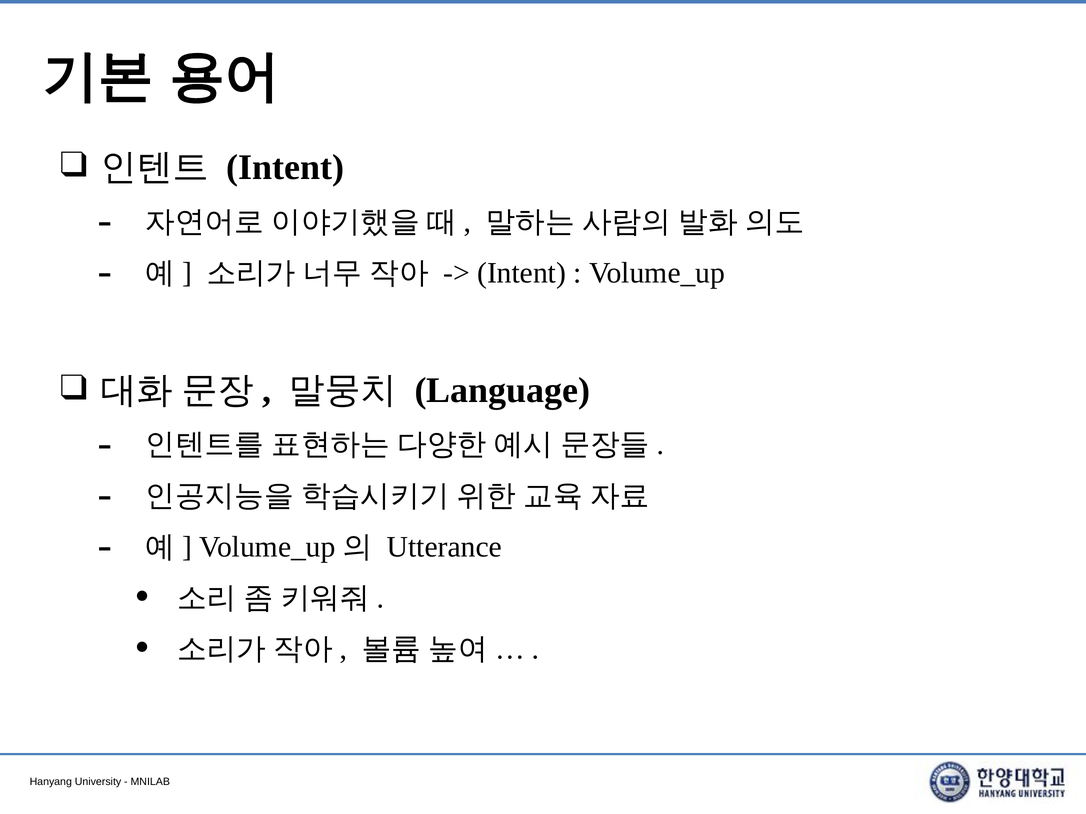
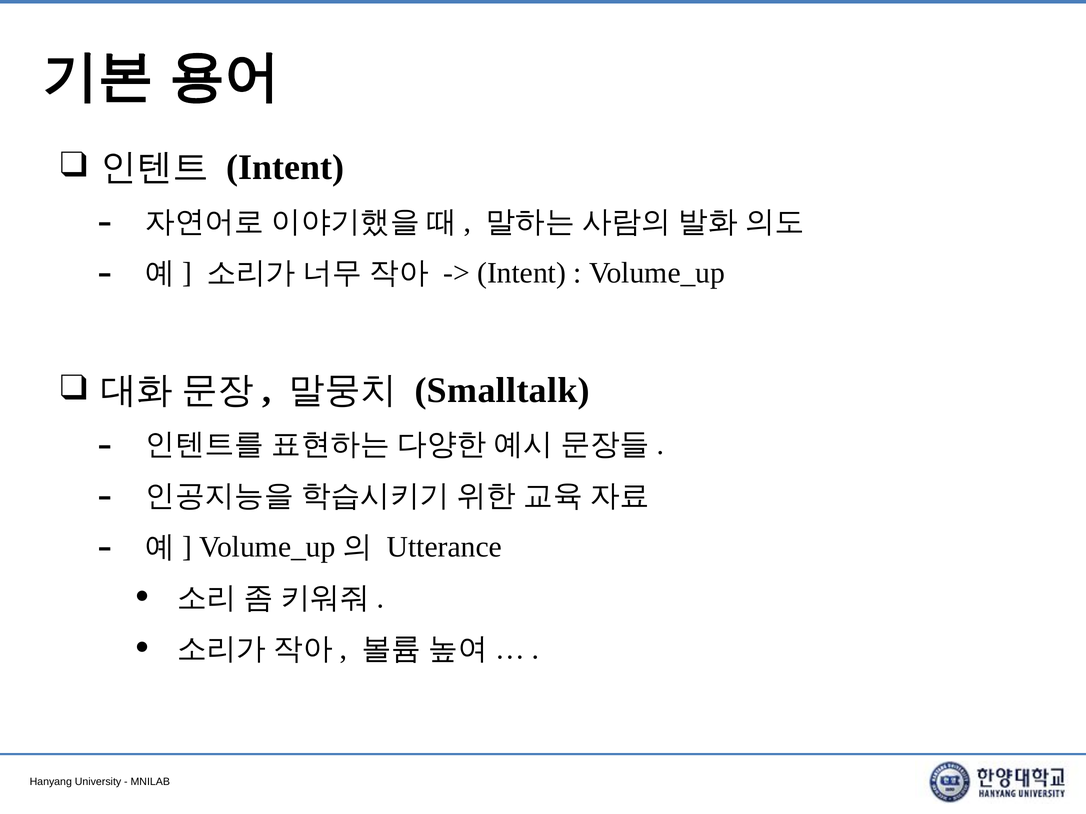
Language: Language -> Smalltalk
